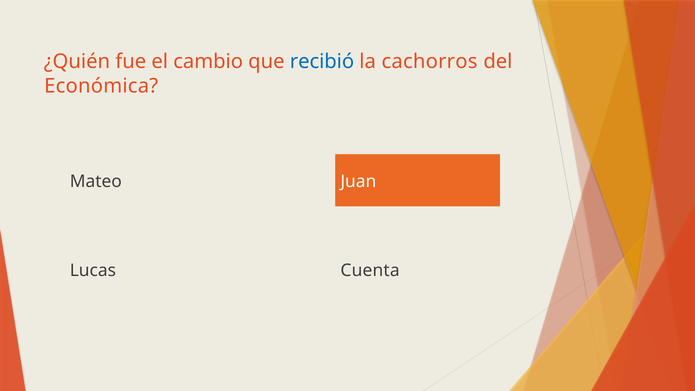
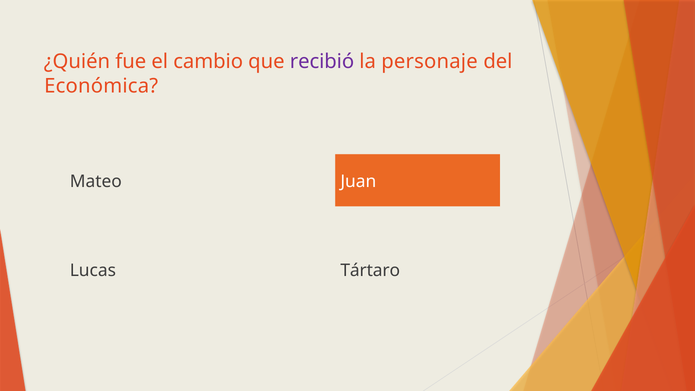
recibió colour: blue -> purple
cachorros: cachorros -> personaje
Cuenta: Cuenta -> Tártaro
